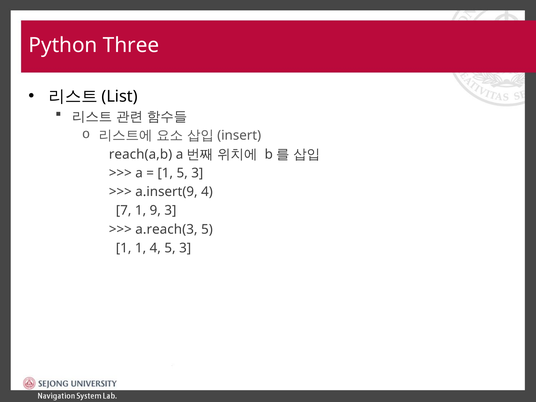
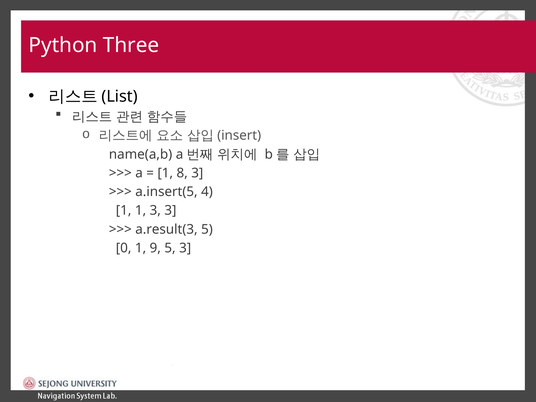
reach(a,b: reach(a,b -> name(a,b
1 5: 5 -> 8
a.insert(9: a.insert(9 -> a.insert(5
7 at (124, 211): 7 -> 1
1 9: 9 -> 3
a.reach(3: a.reach(3 -> a.result(3
1 at (124, 248): 1 -> 0
1 4: 4 -> 9
